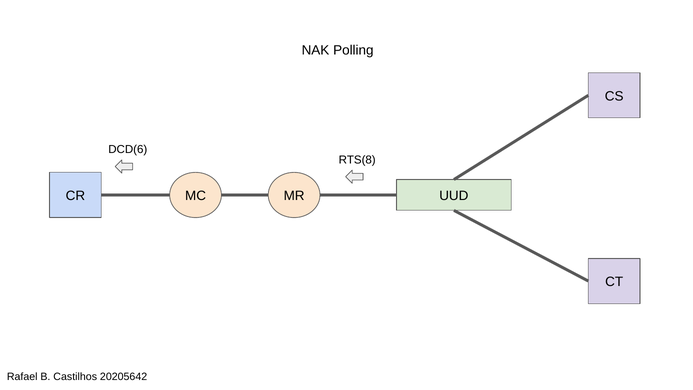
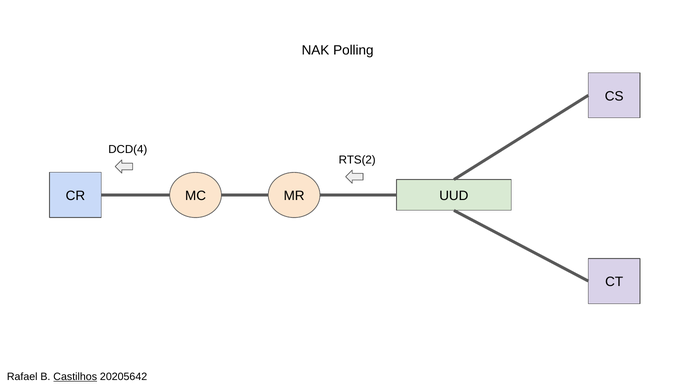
DCD(6: DCD(6 -> DCD(4
RTS(8: RTS(8 -> RTS(2
Castilhos underline: none -> present
